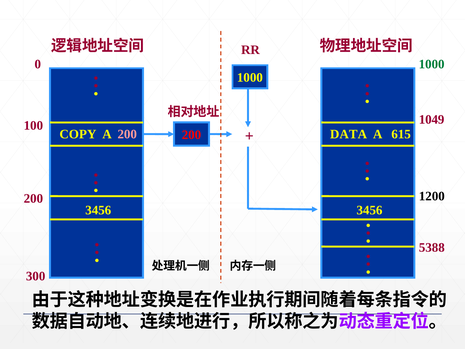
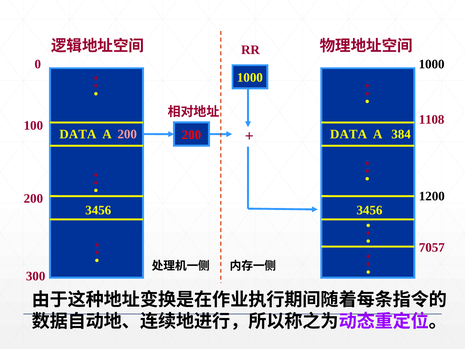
1000 at (432, 64) colour: green -> black
1049: 1049 -> 1108
COPY at (78, 134): COPY -> DATA
615: 615 -> 384
5388: 5388 -> 7057
